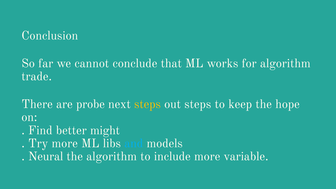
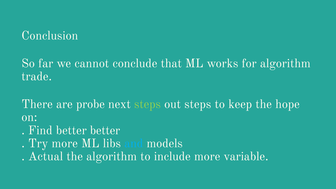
steps at (147, 104) colour: yellow -> light green
better might: might -> better
Neural: Neural -> Actual
